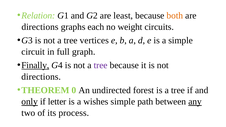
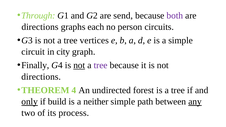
Relation: Relation -> Through
least: least -> send
both colour: orange -> purple
weight: weight -> person
full: full -> city
Finally underline: present -> none
not at (79, 65) underline: none -> present
0: 0 -> 4
letter: letter -> build
wishes: wishes -> neither
